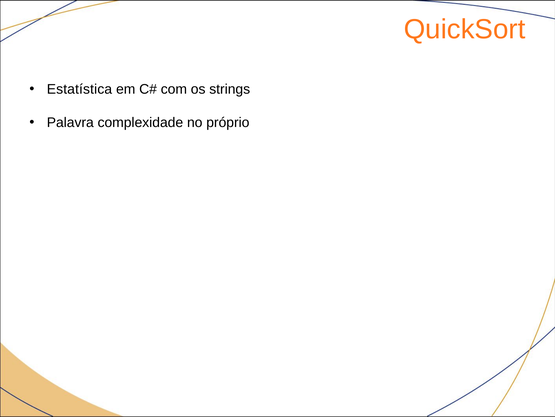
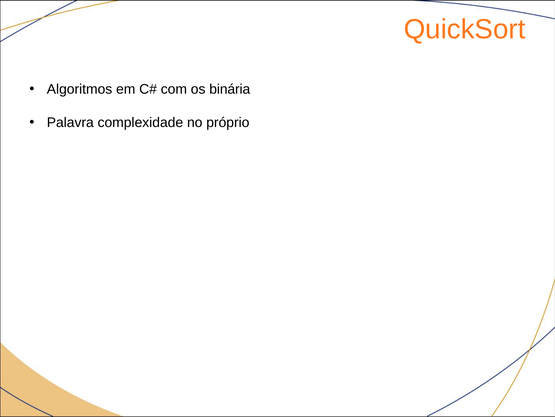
Estatística: Estatística -> Algoritmos
strings: strings -> binária
